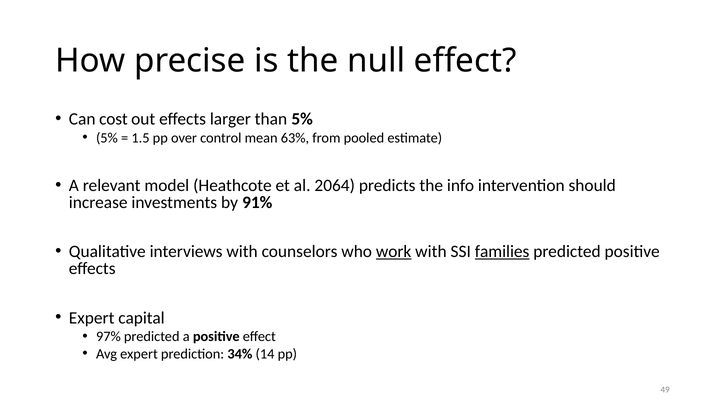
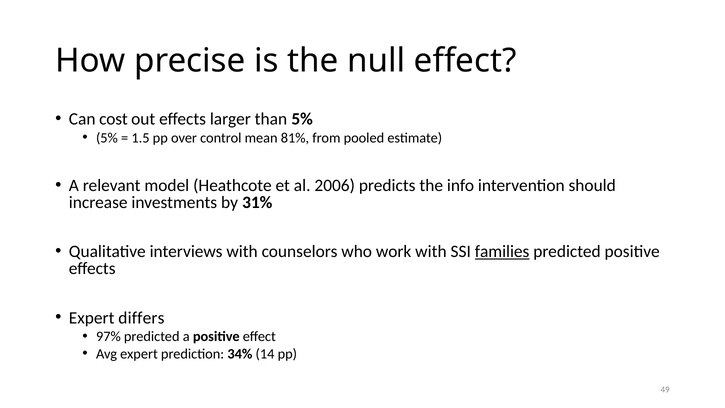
63%: 63% -> 81%
2064: 2064 -> 2006
91%: 91% -> 31%
work underline: present -> none
capital: capital -> differs
